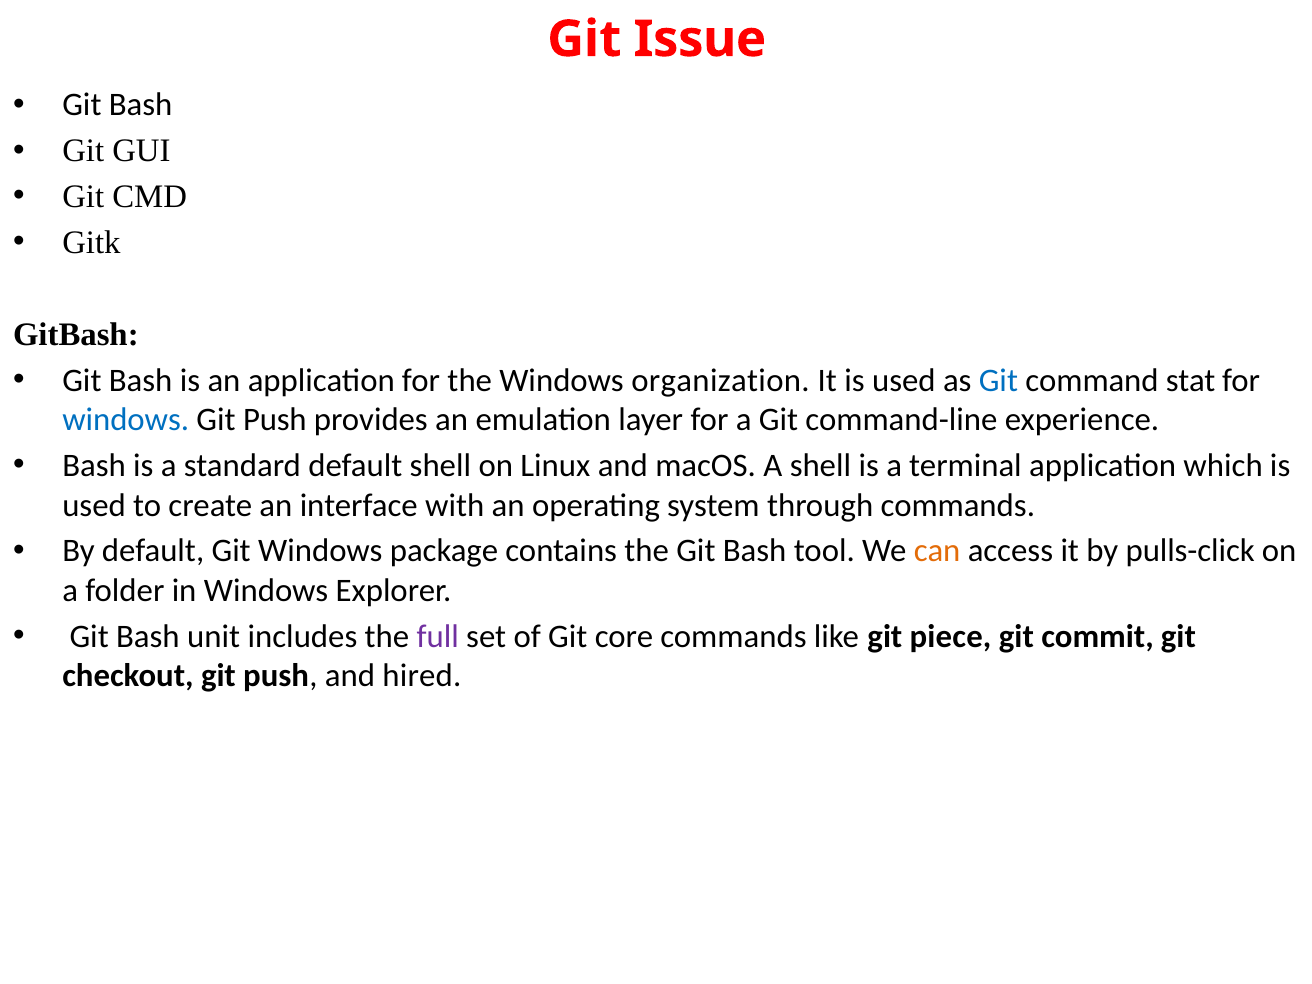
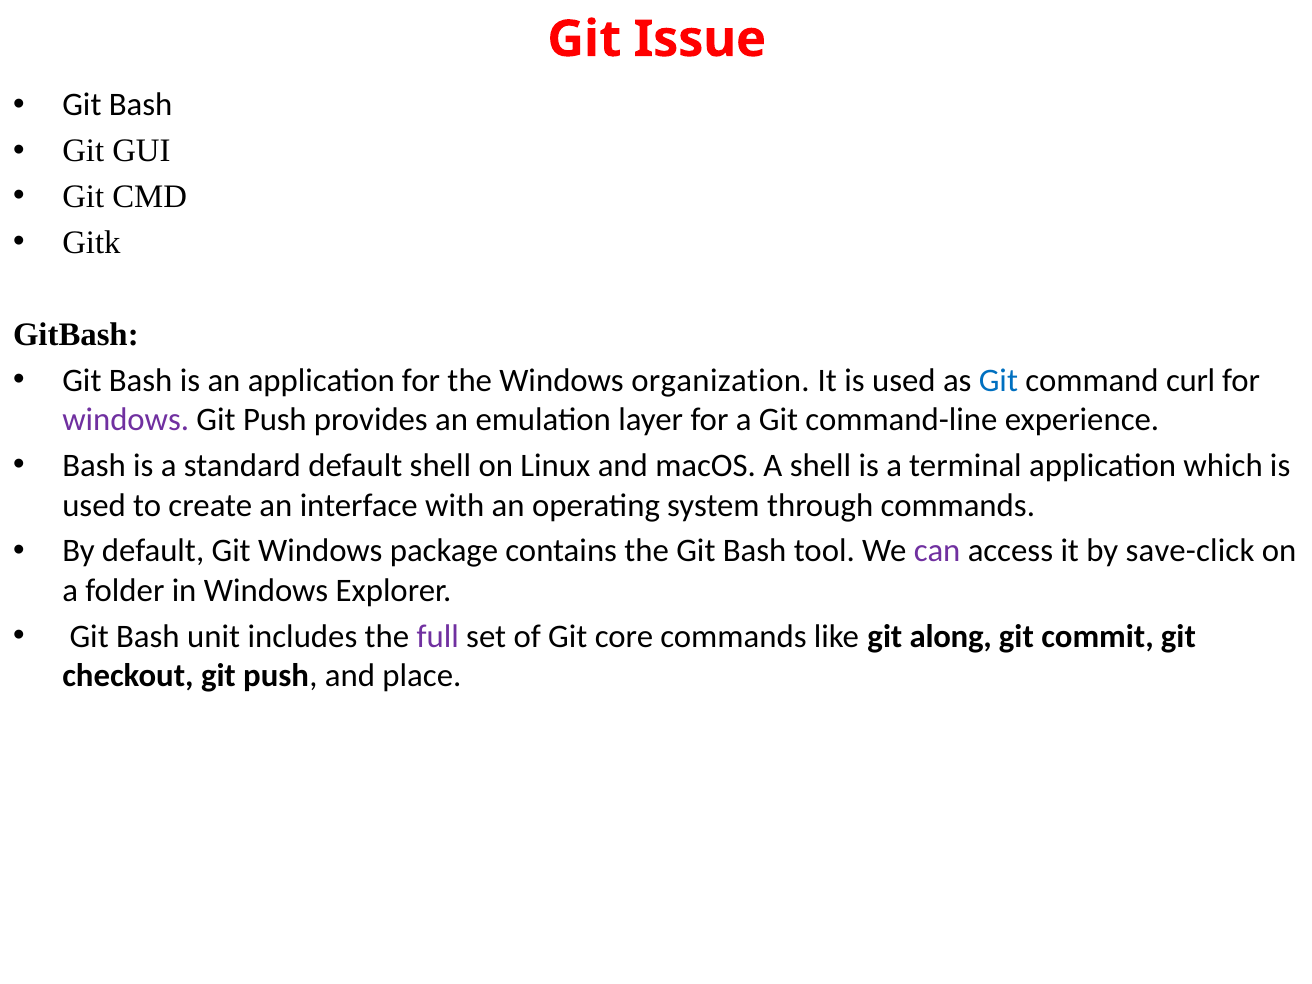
stat: stat -> curl
windows at (126, 420) colour: blue -> purple
can colour: orange -> purple
pulls-click: pulls-click -> save-click
piece: piece -> along
hired: hired -> place
